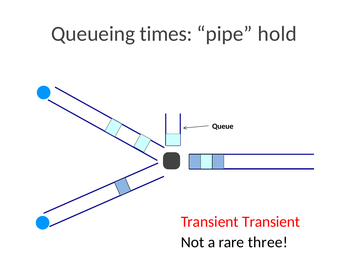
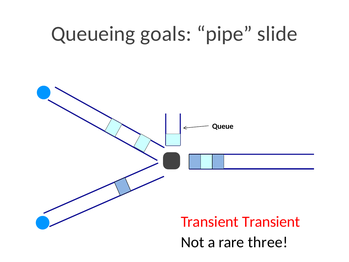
times: times -> goals
hold: hold -> slide
